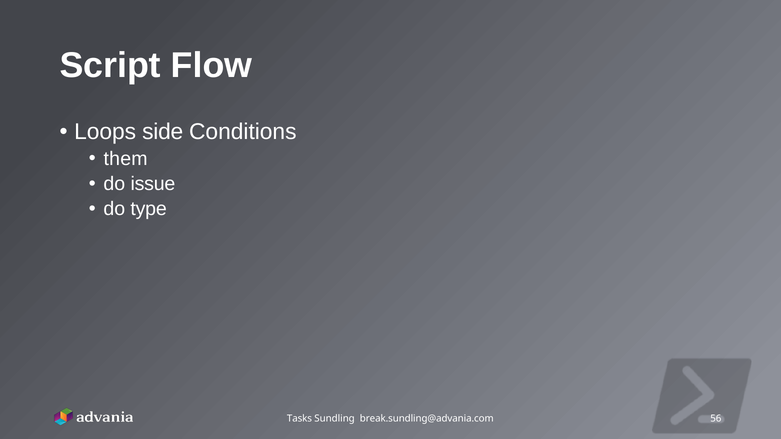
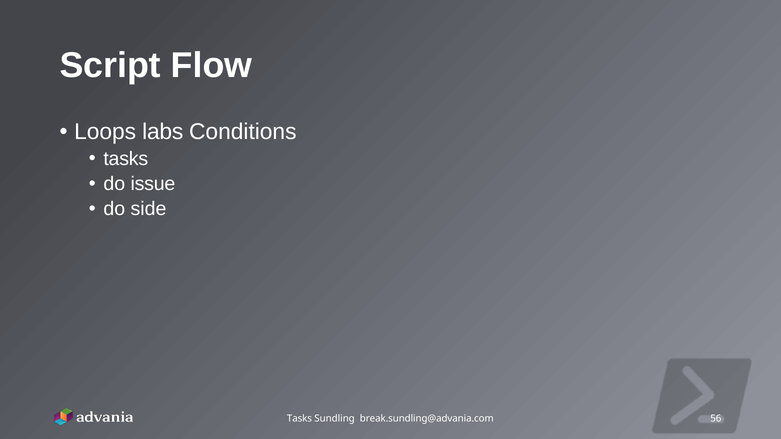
side: side -> labs
them at (126, 159): them -> tasks
type: type -> side
